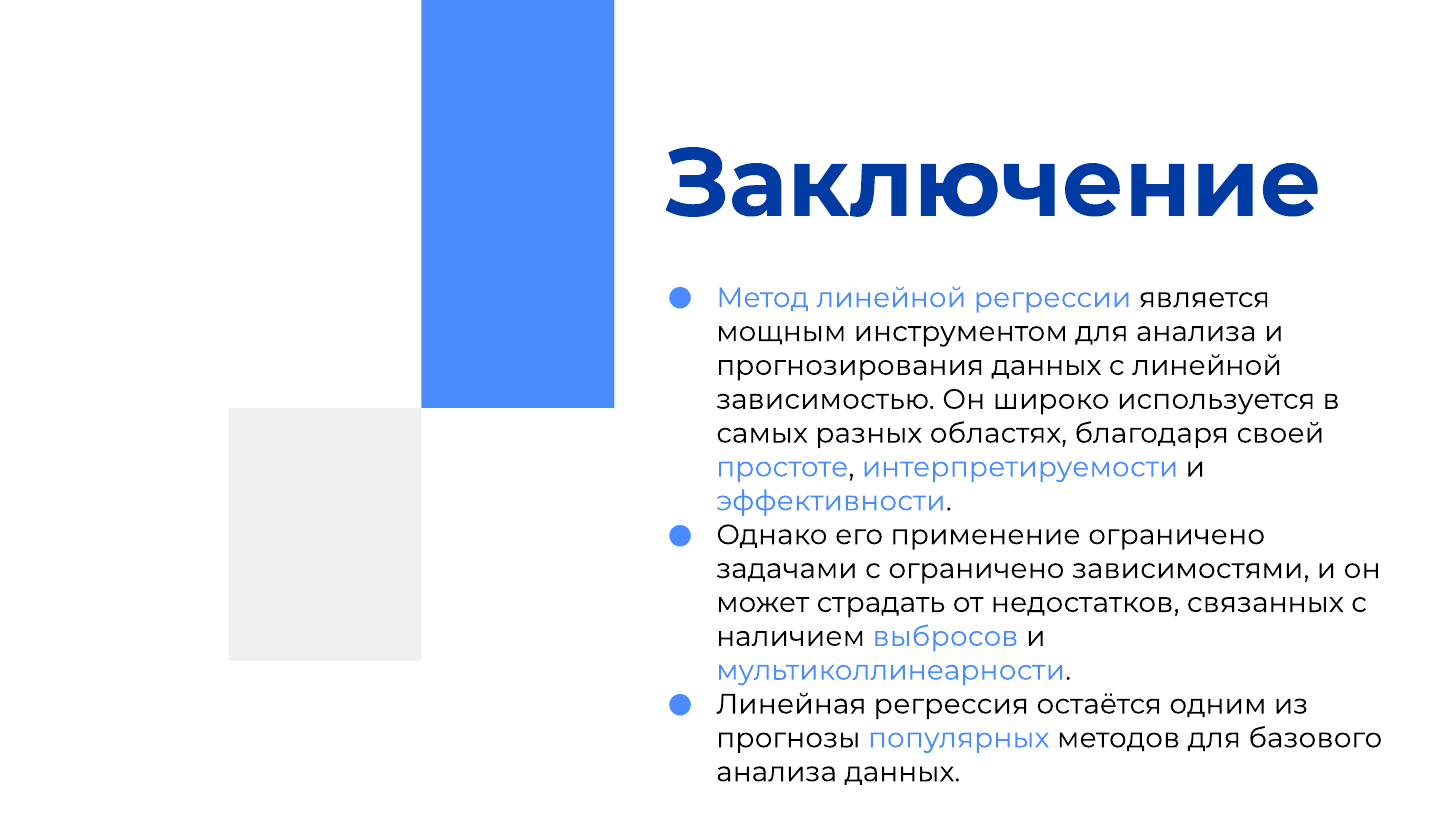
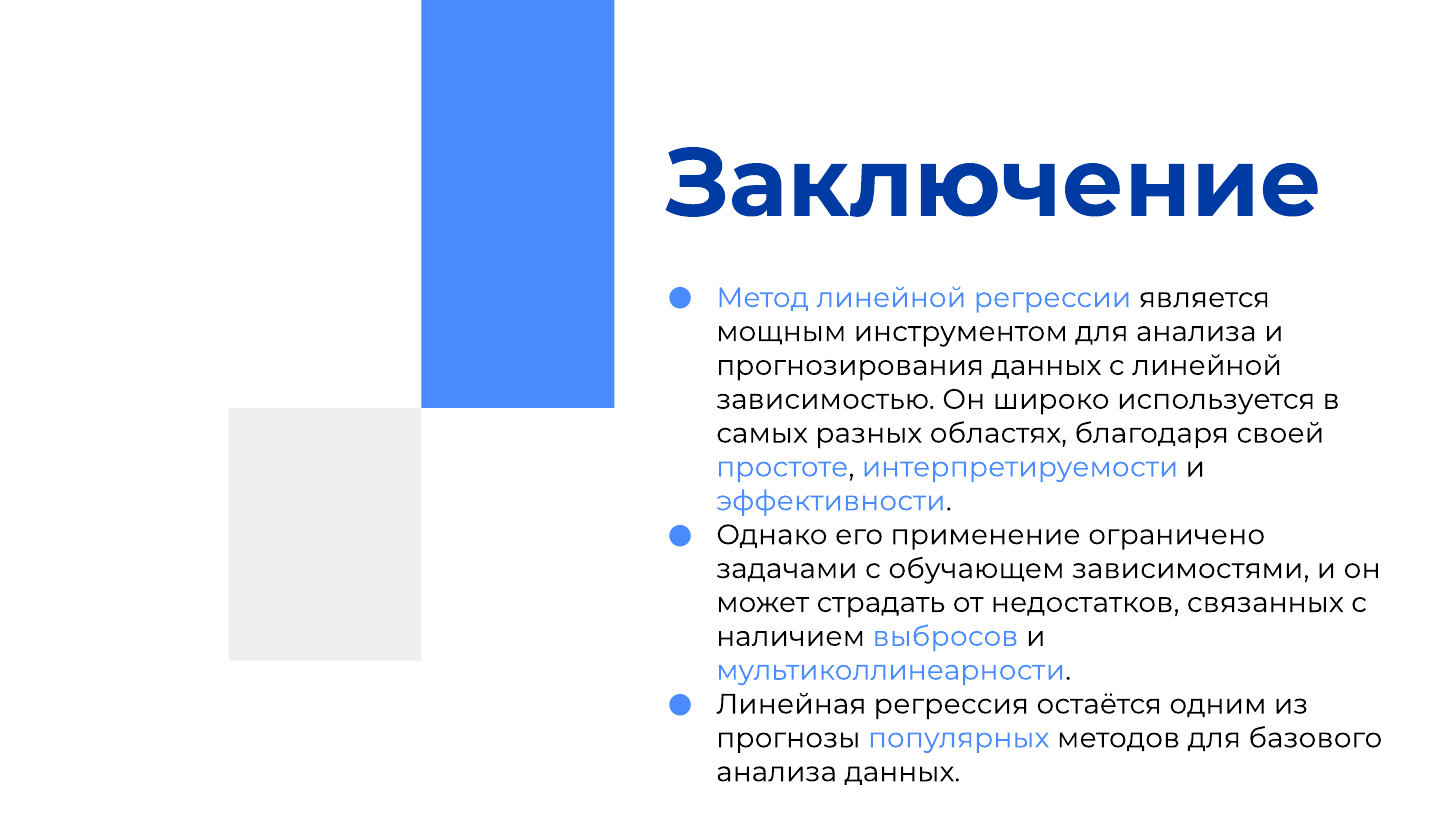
с ограничено: ограничено -> обучающем
